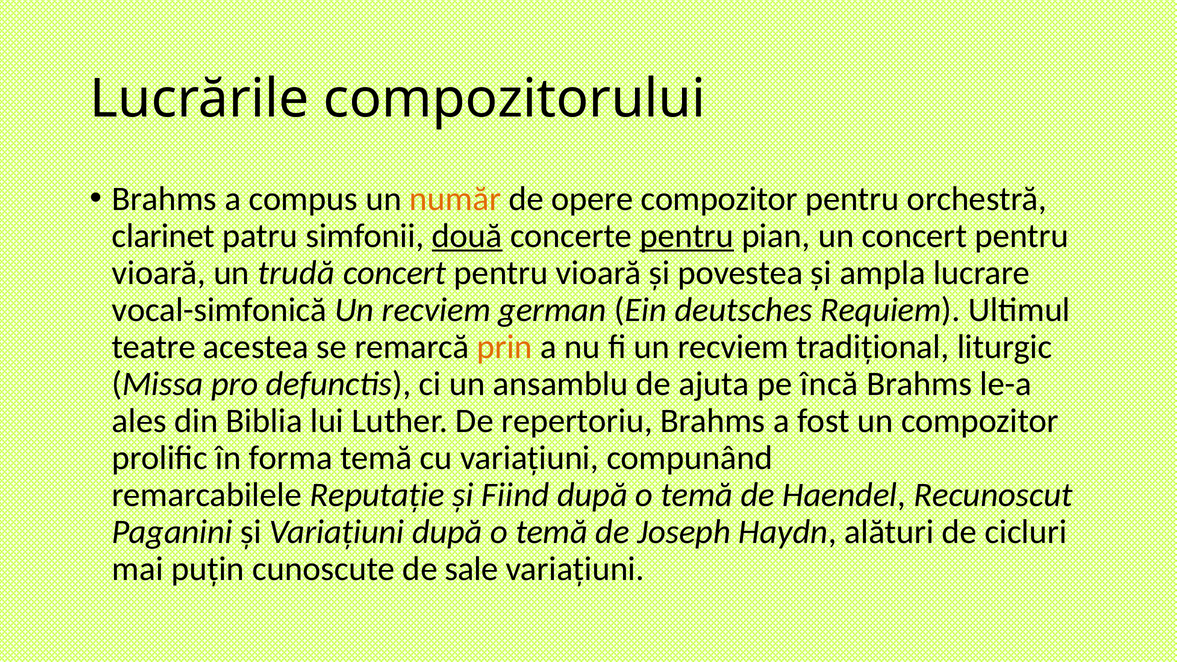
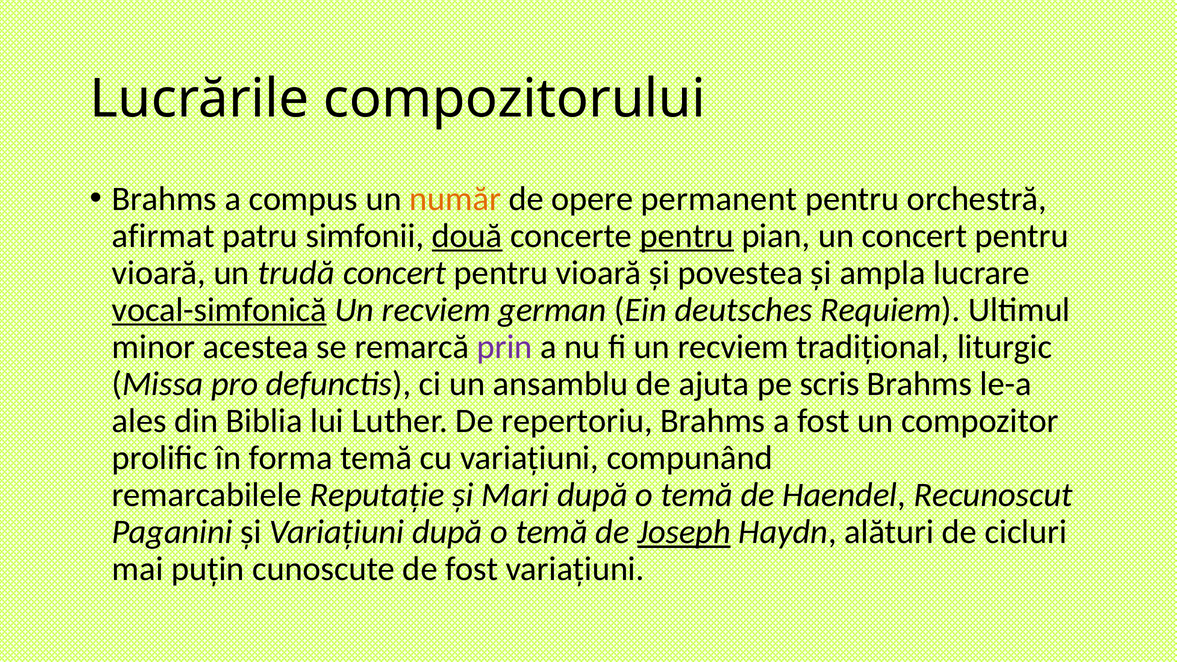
opere compozitor: compozitor -> permanent
clarinet: clarinet -> afirmat
vocal-simfonică underline: none -> present
teatre: teatre -> minor
prin colour: orange -> purple
încă: încă -> scris
Fiind: Fiind -> Mari
Joseph underline: none -> present
de sale: sale -> fost
